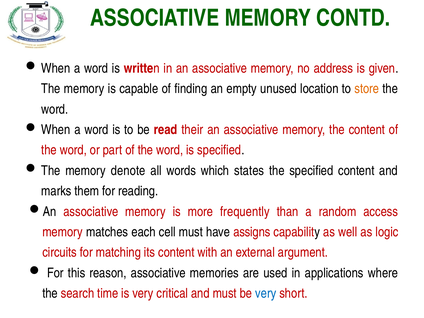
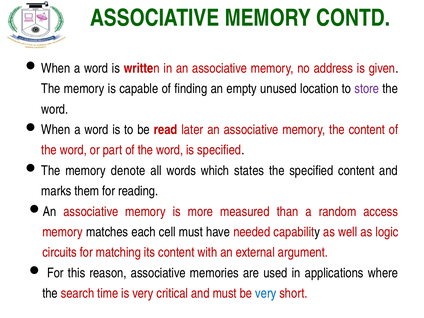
store colour: orange -> purple
their: their -> later
frequently: frequently -> measured
assigns: assigns -> needed
